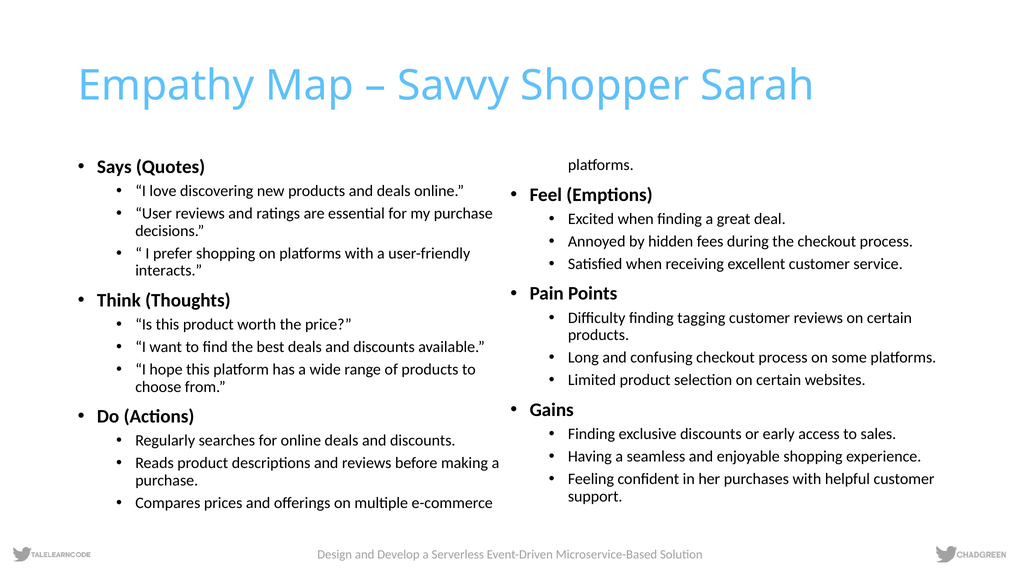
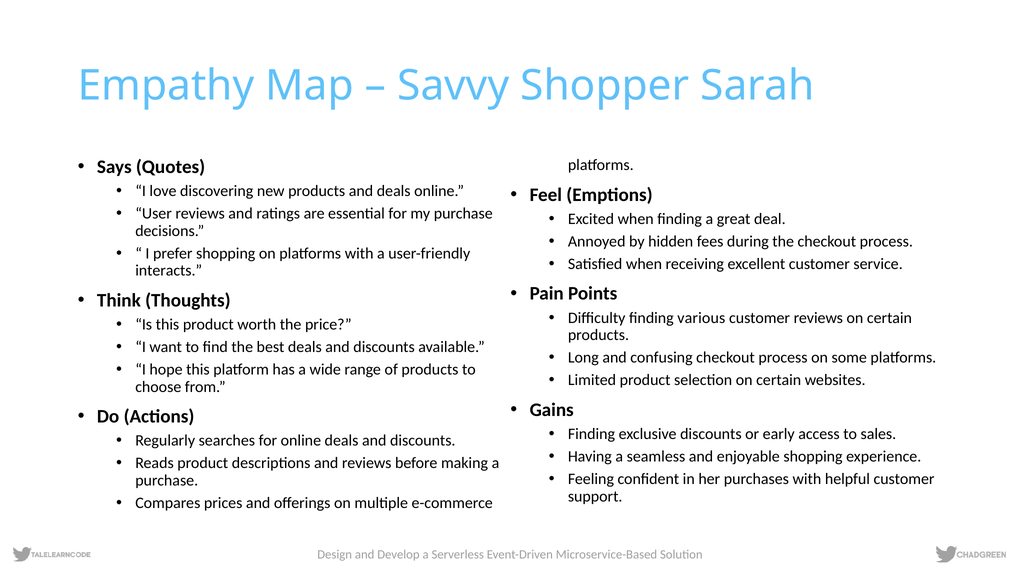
tagging: tagging -> various
